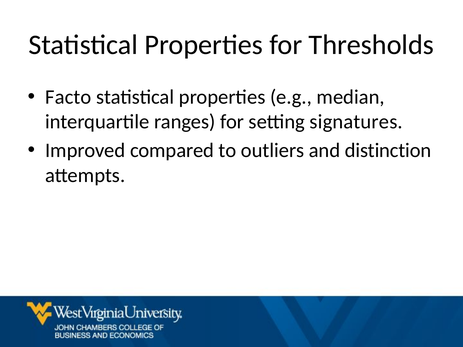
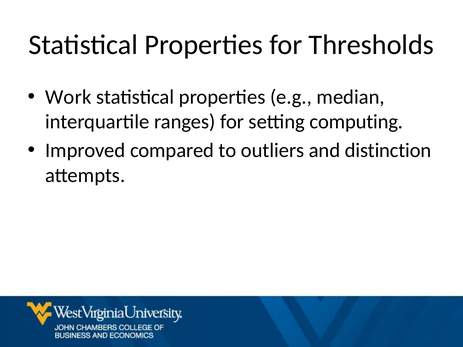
Facto: Facto -> Work
signatures: signatures -> computing
